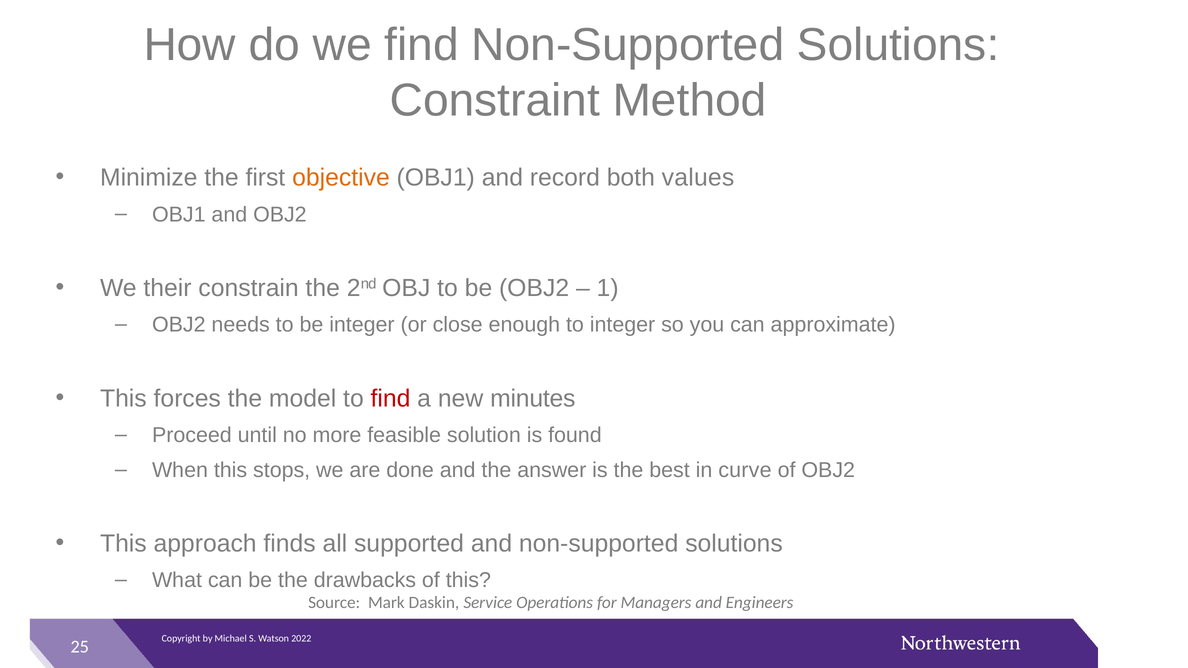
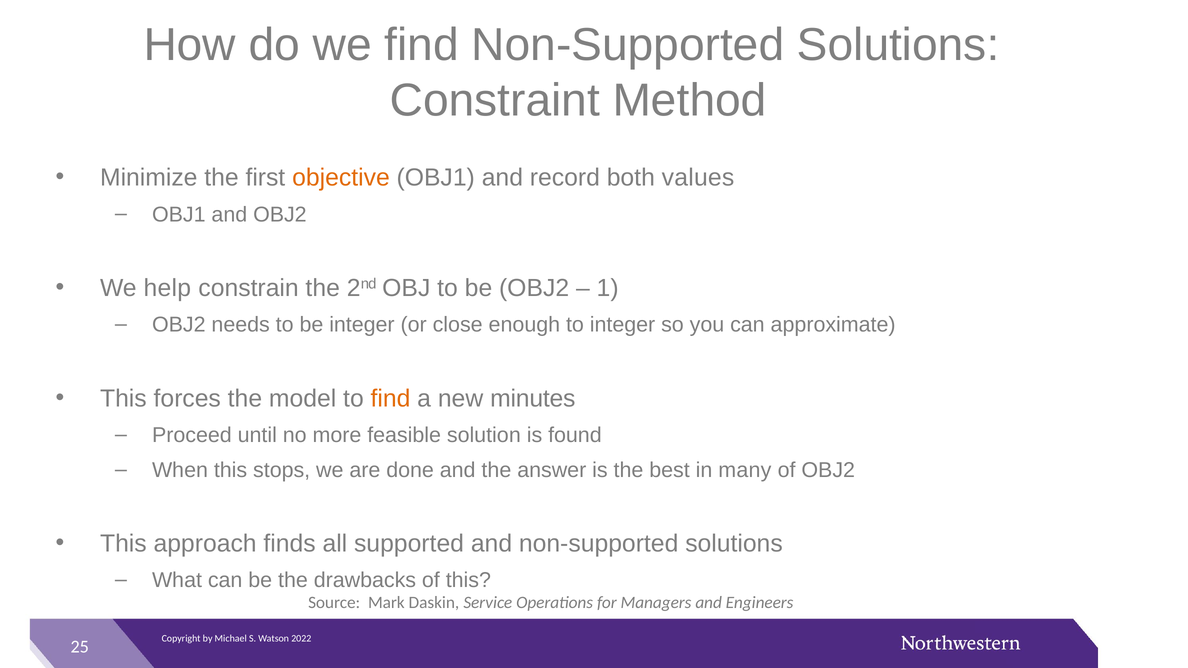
their: their -> help
find at (390, 399) colour: red -> orange
curve: curve -> many
